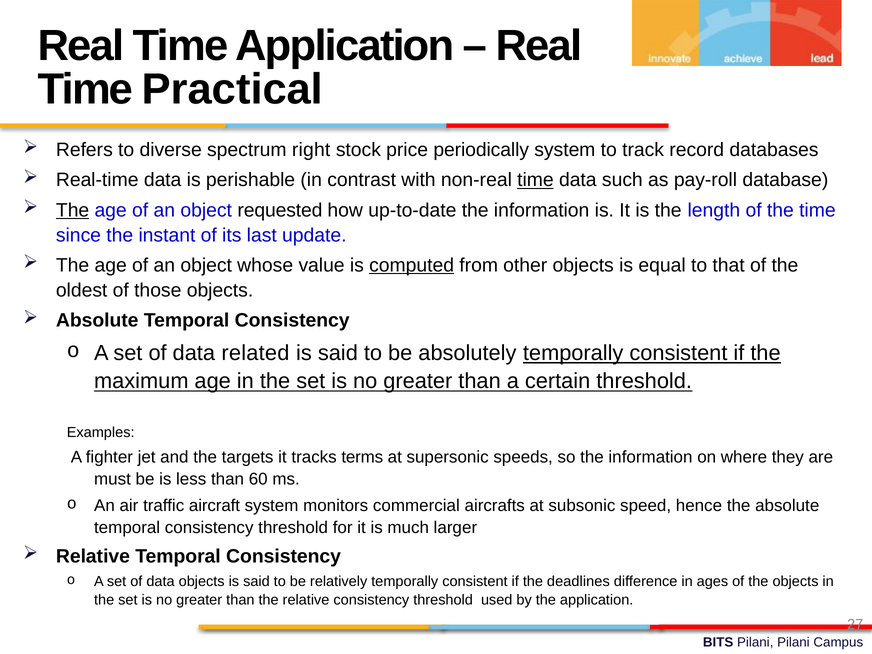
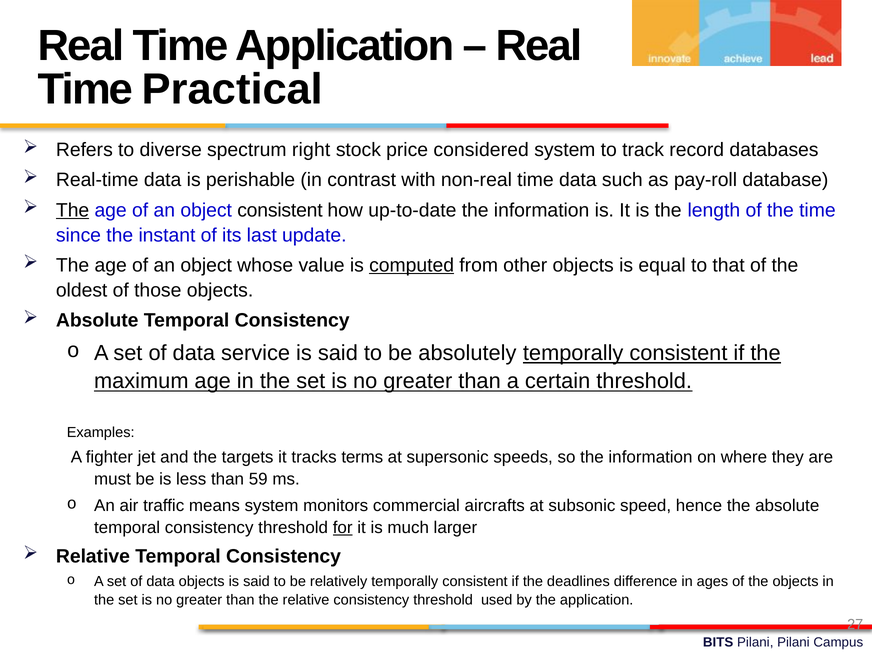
periodically: periodically -> considered
time at (535, 180) underline: present -> none
object requested: requested -> consistent
related: related -> service
60: 60 -> 59
aircraft: aircraft -> means
for underline: none -> present
